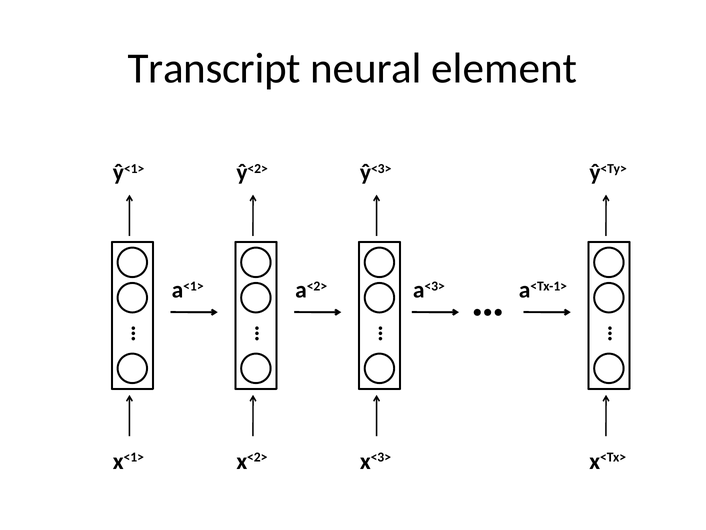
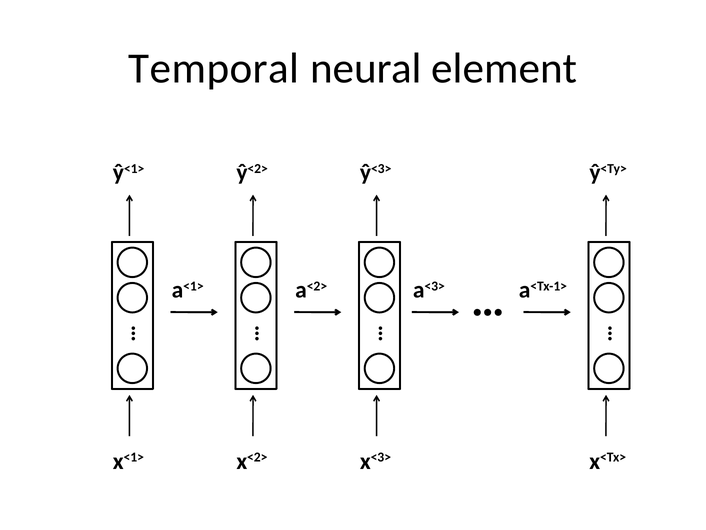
Transcript: Transcript -> Temporal
